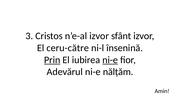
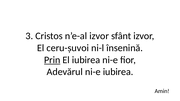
ceru-către: ceru-către -> ceru-șuvoi
ni-e at (110, 60) underline: present -> none
ni-e nălțăm: nălțăm -> iubirea
